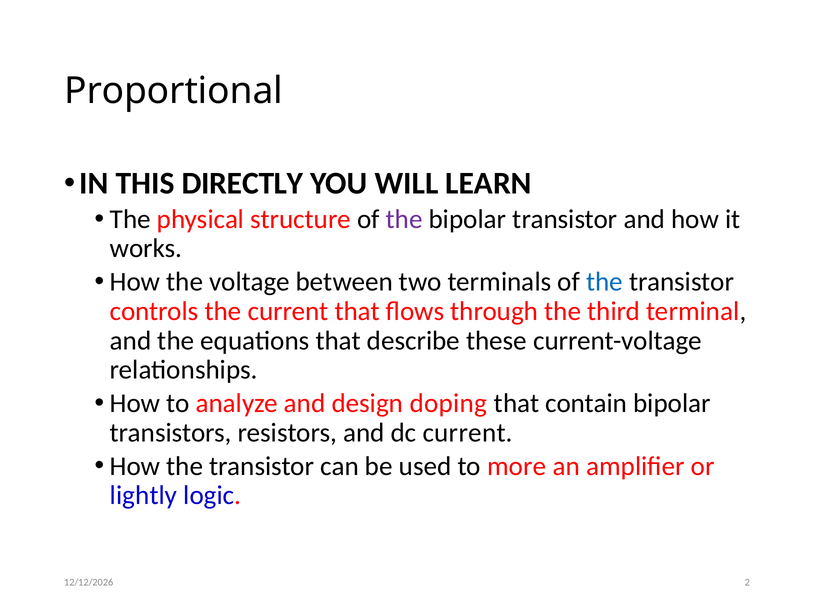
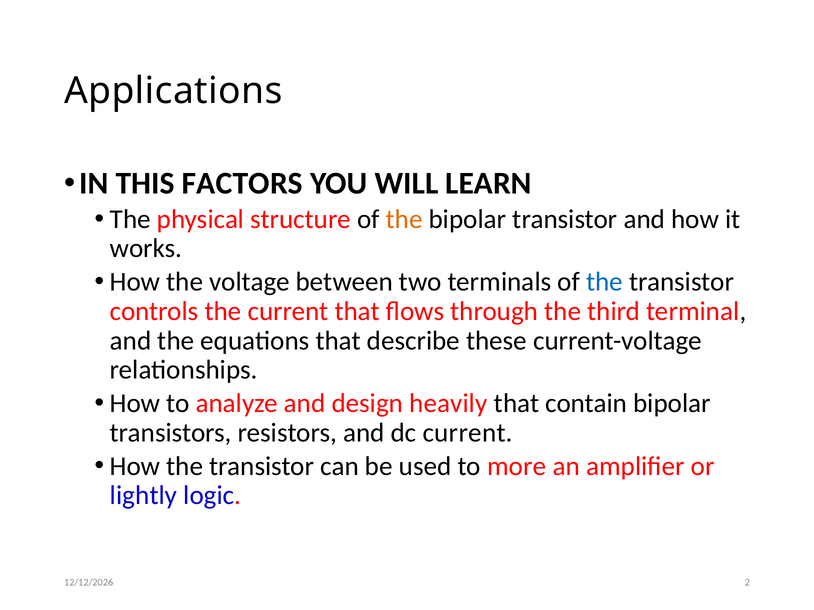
Proportional: Proportional -> Applications
DIRECTLY: DIRECTLY -> FACTORS
the at (404, 219) colour: purple -> orange
doping: doping -> heavily
